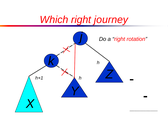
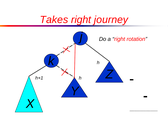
Which: Which -> Takes
